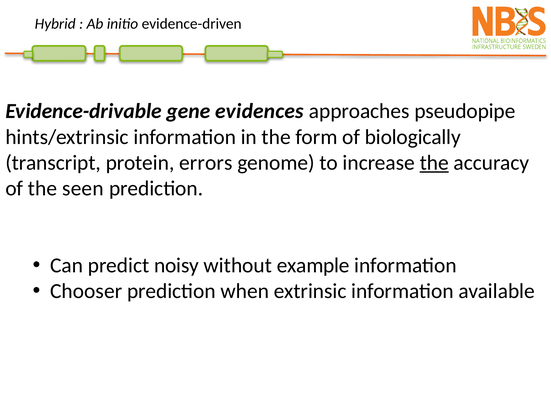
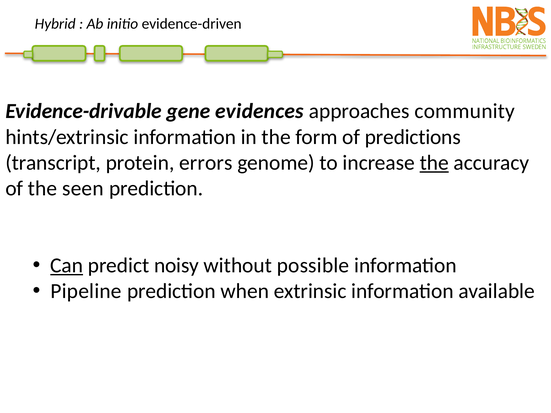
pseudopipe: pseudopipe -> community
biologically: biologically -> predictions
Can underline: none -> present
example: example -> possible
Chooser: Chooser -> Pipeline
